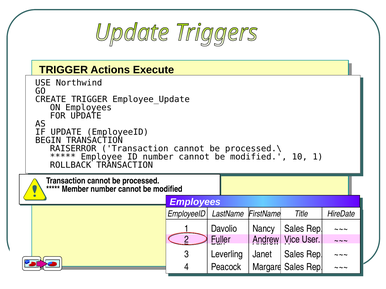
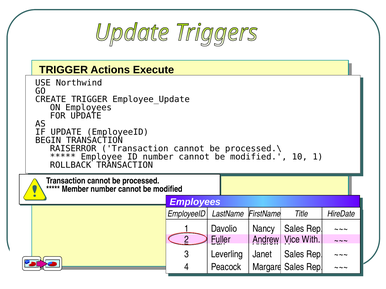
User at (311, 240): User -> With
